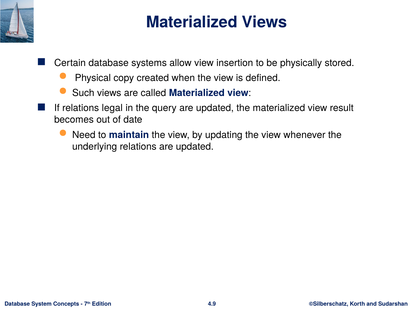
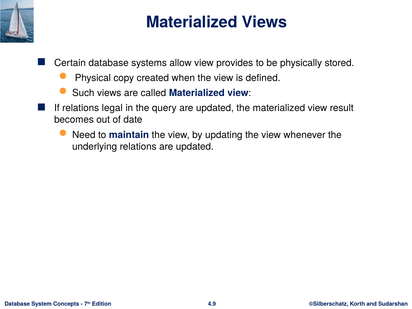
insertion: insertion -> provides
